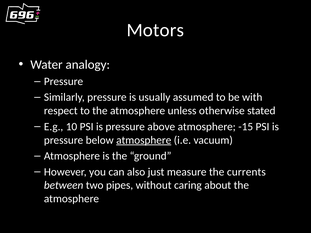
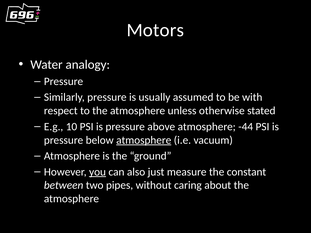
-15: -15 -> -44
you underline: none -> present
currents: currents -> constant
